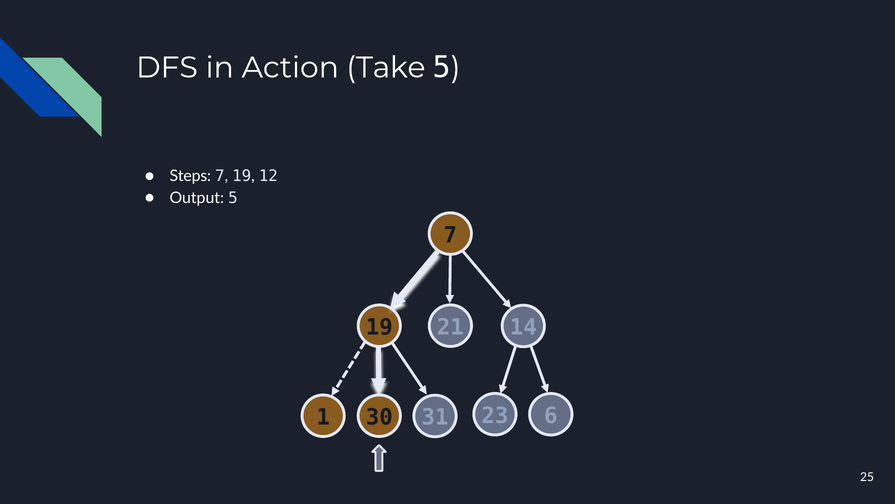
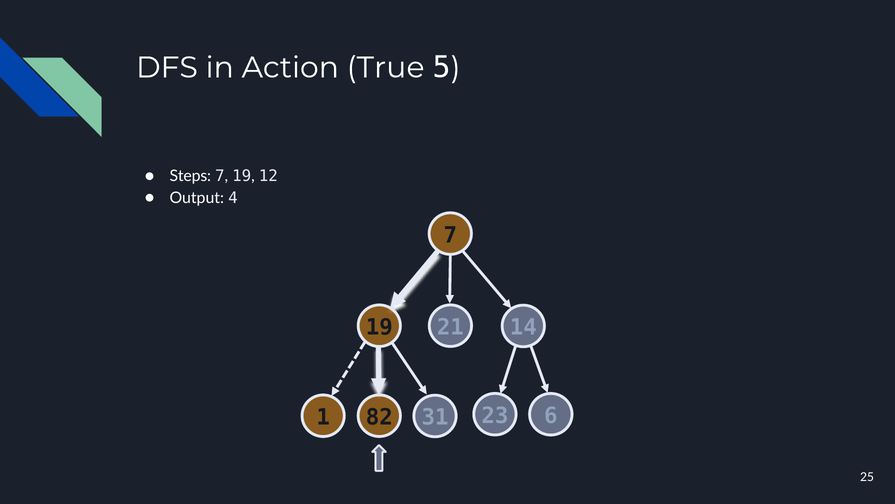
Take: Take -> True
Output 5: 5 -> 4
30: 30 -> 82
